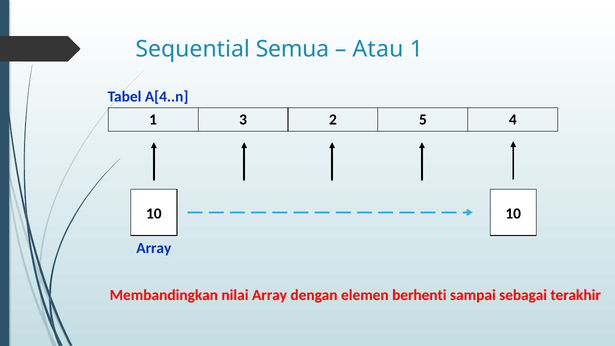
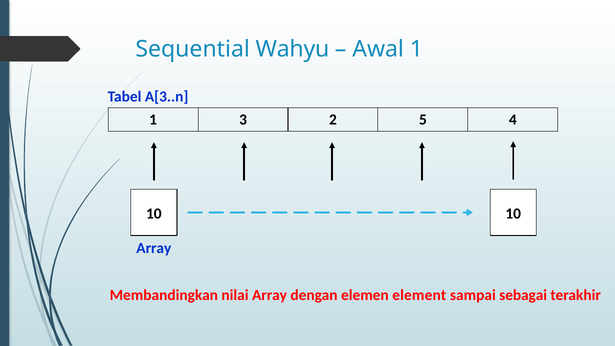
Semua: Semua -> Wahyu
Atau: Atau -> Awal
A[4..n: A[4..n -> A[3..n
berhenti: berhenti -> element
